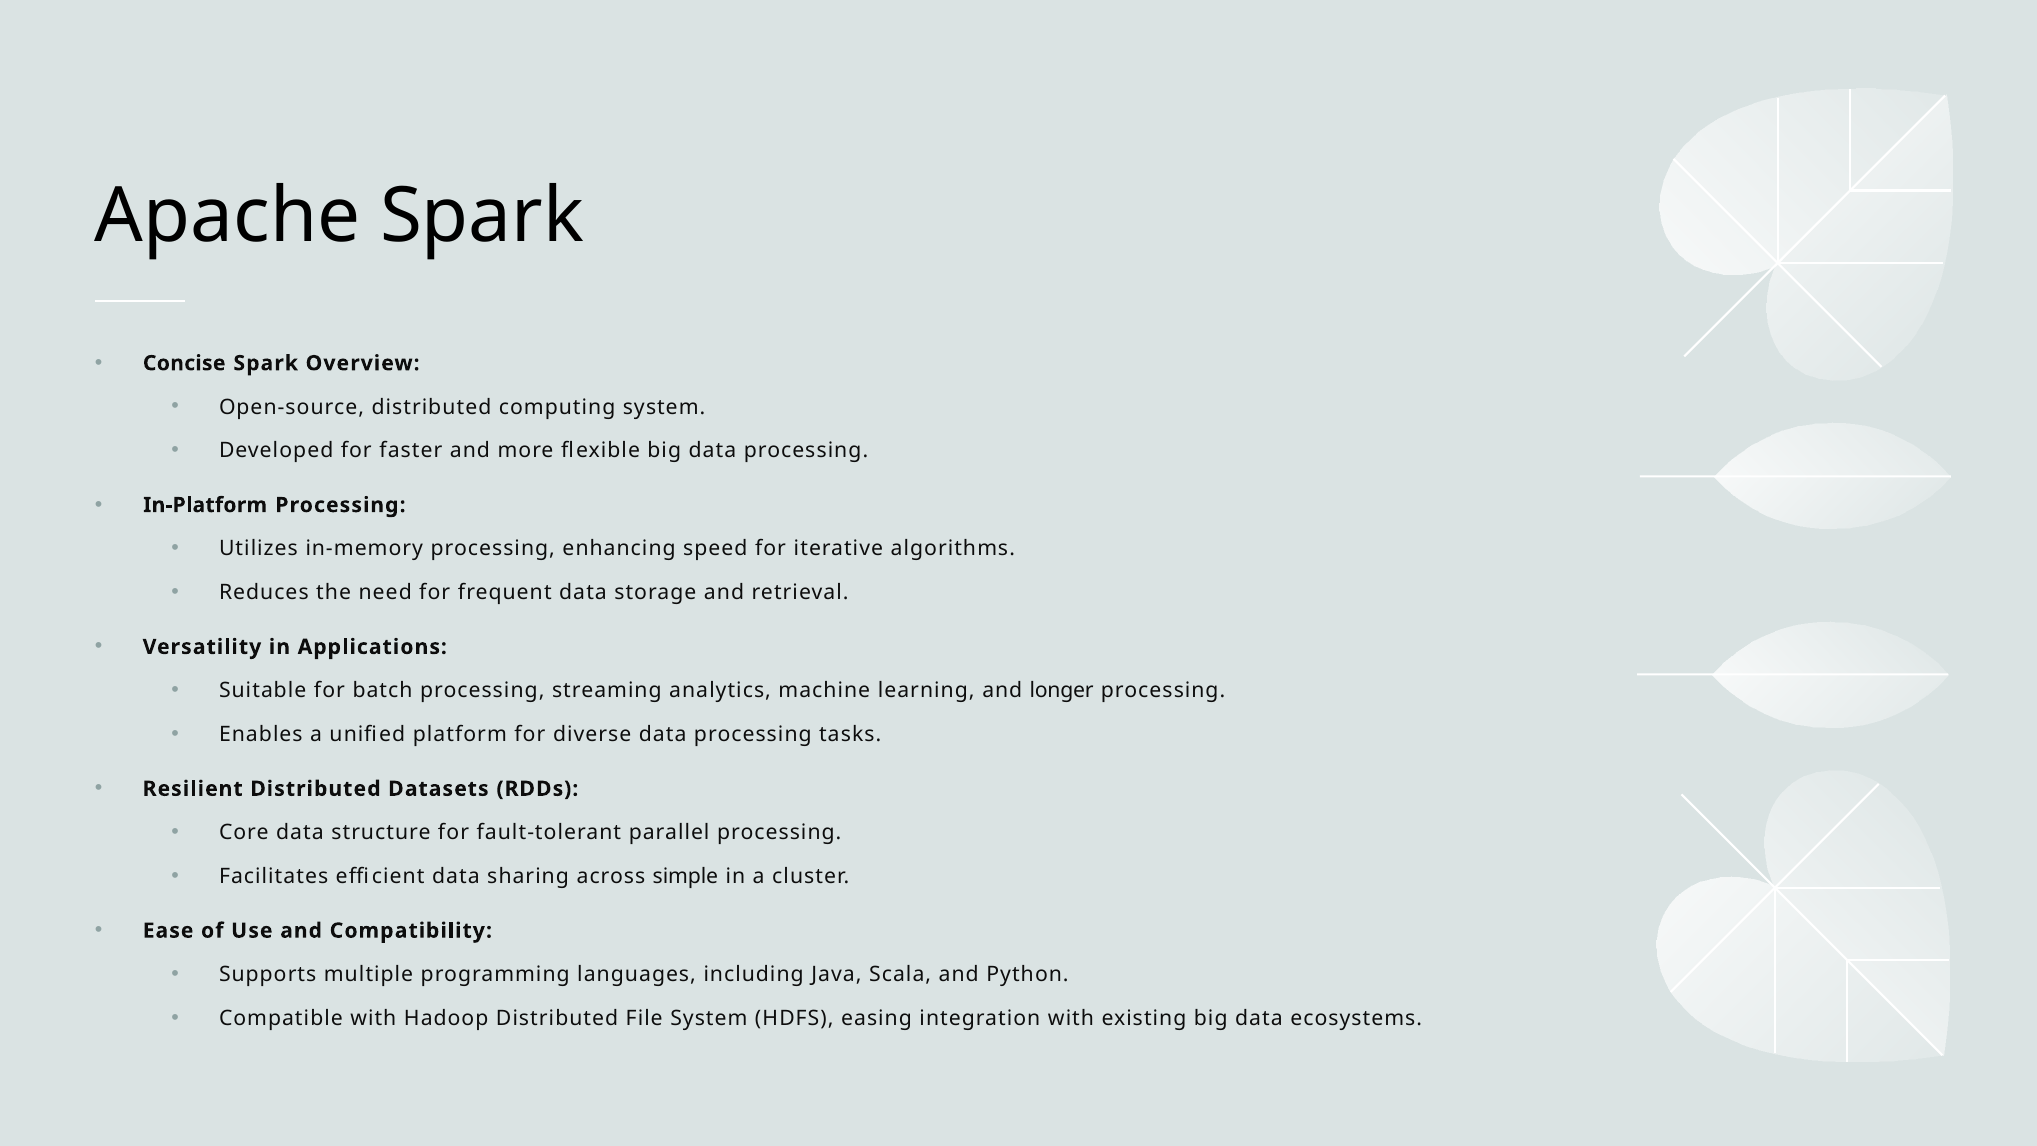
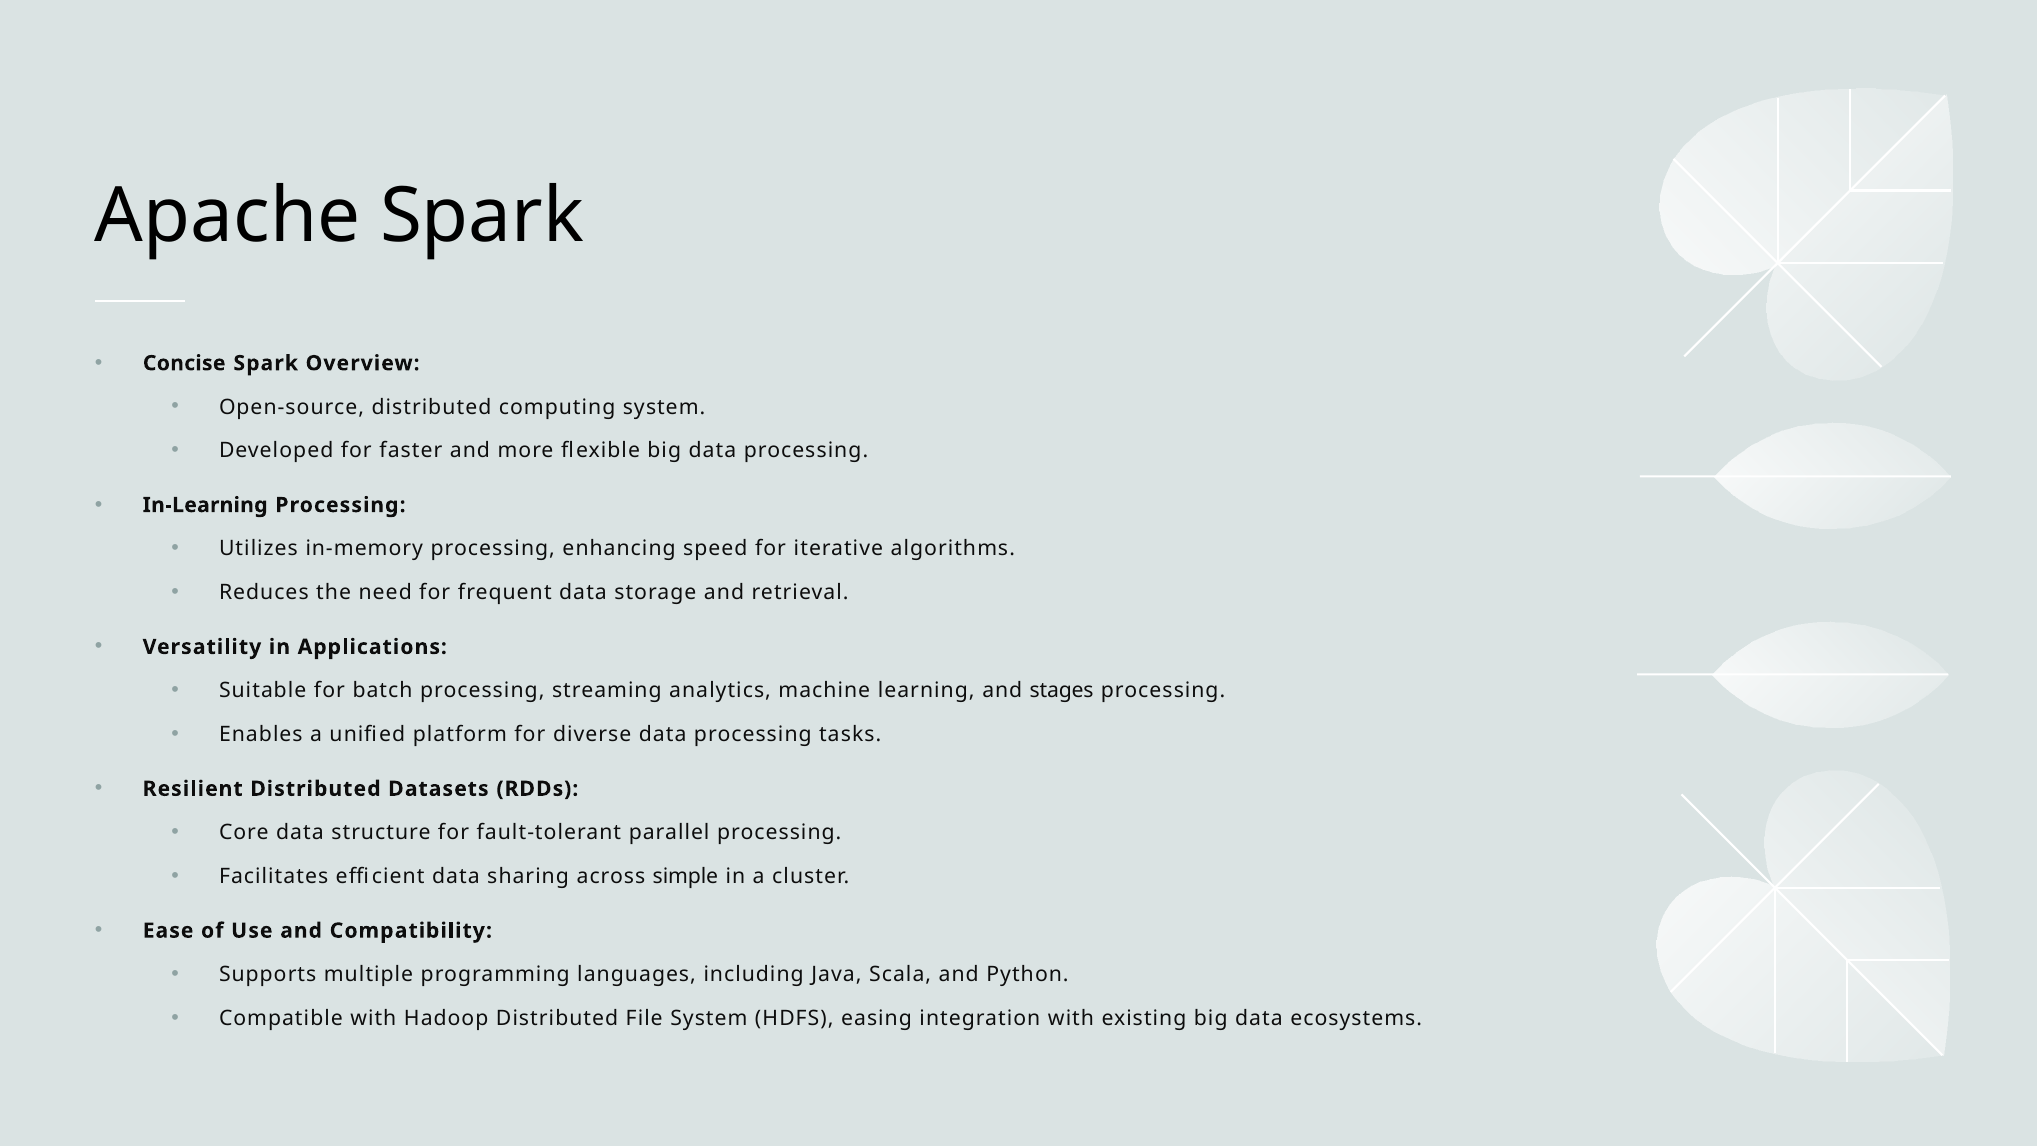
In-Platform: In-Platform -> In-Learning
longer: longer -> stages
